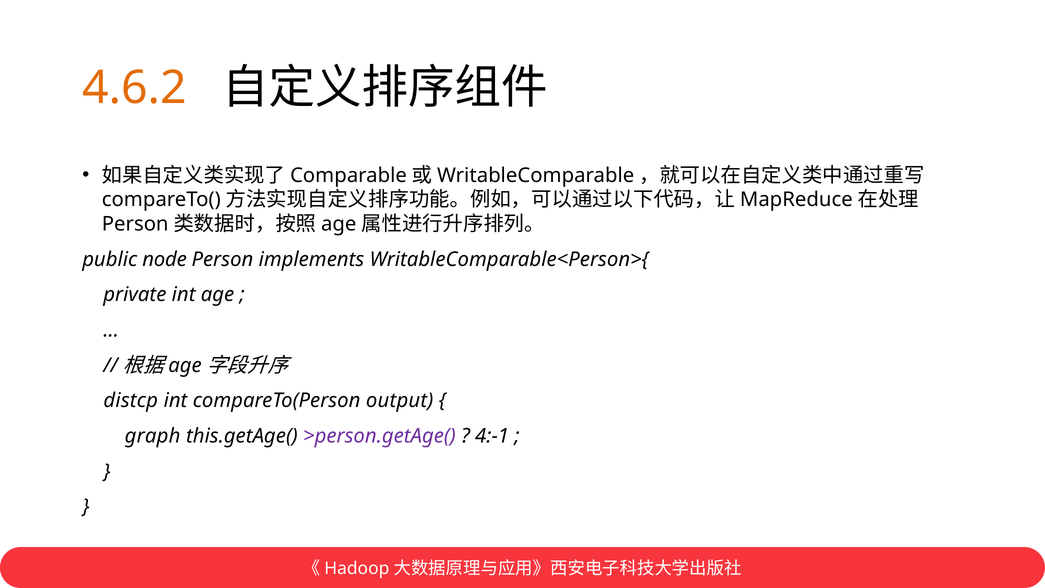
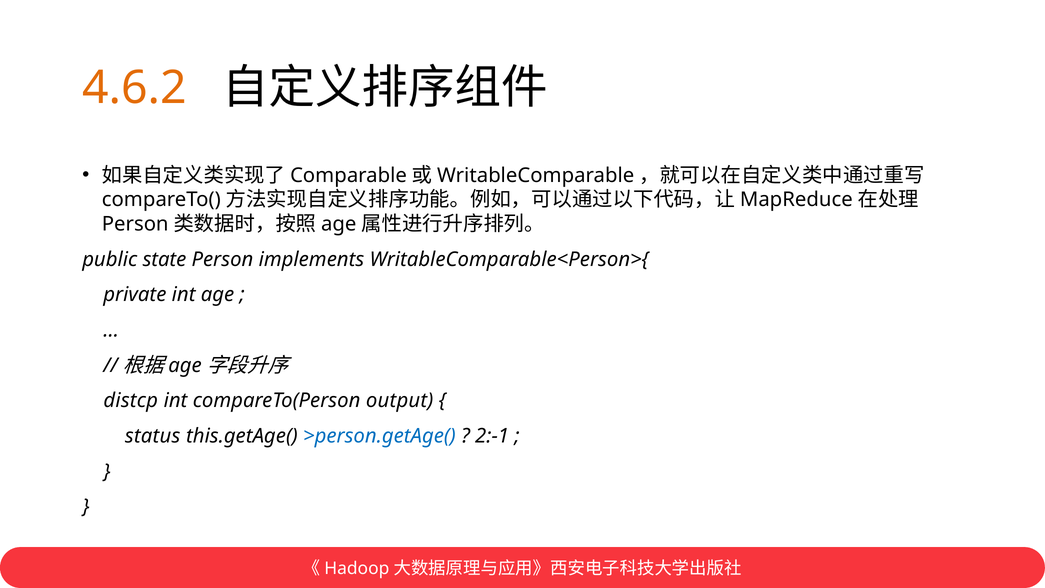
node: node -> state
graph: graph -> status
>person.getAge( colour: purple -> blue
4:-1: 4:-1 -> 2:-1
